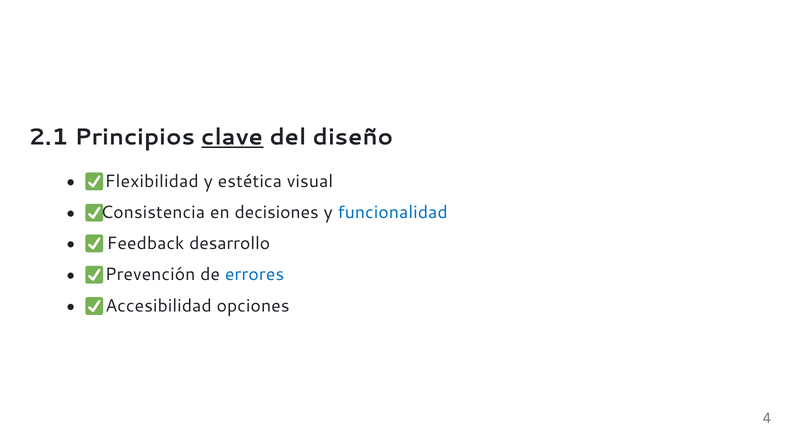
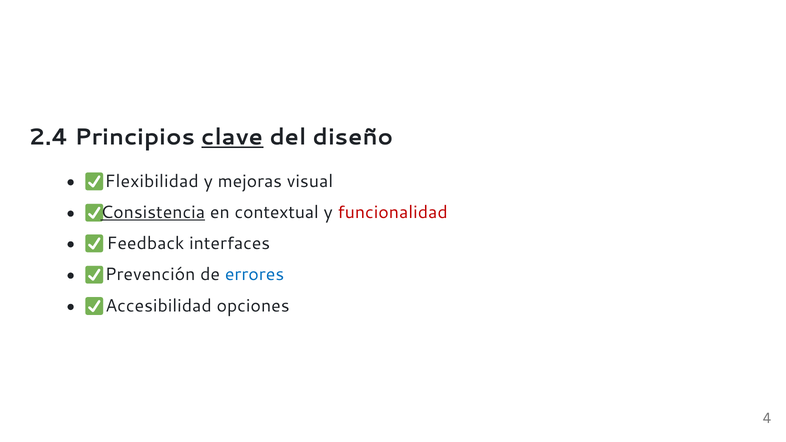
2.1: 2.1 -> 2.4
estética: estética -> mejoras
Consistencia underline: none -> present
decisiones: decisiones -> contextual
funcionalidad colour: blue -> red
desarrollo: desarrollo -> interfaces
